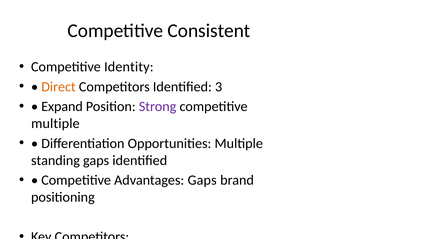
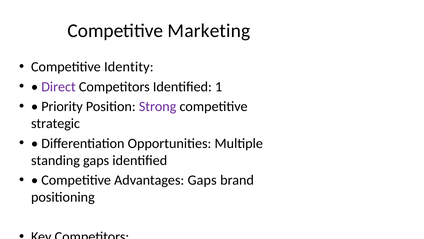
Consistent: Consistent -> Marketing
Direct colour: orange -> purple
3: 3 -> 1
Expand: Expand -> Priority
multiple at (55, 123): multiple -> strategic
